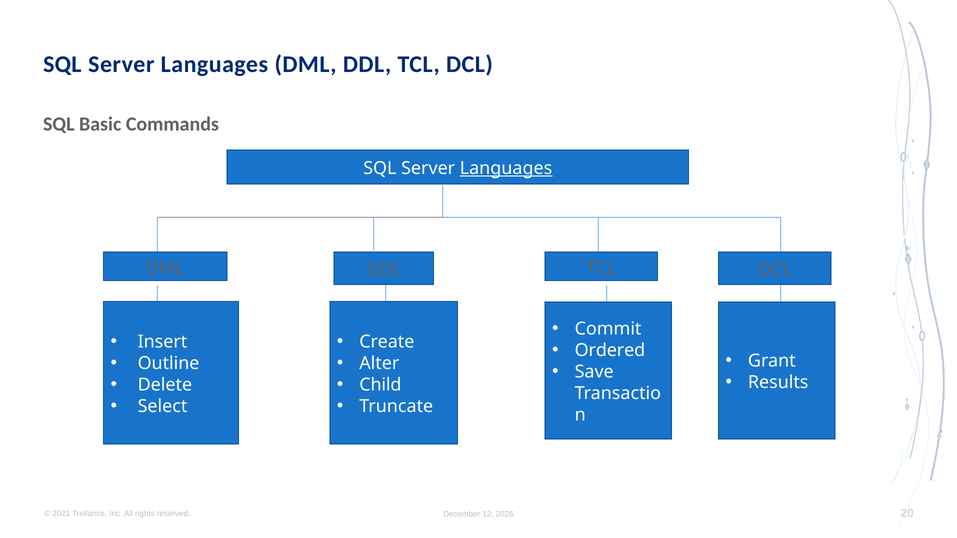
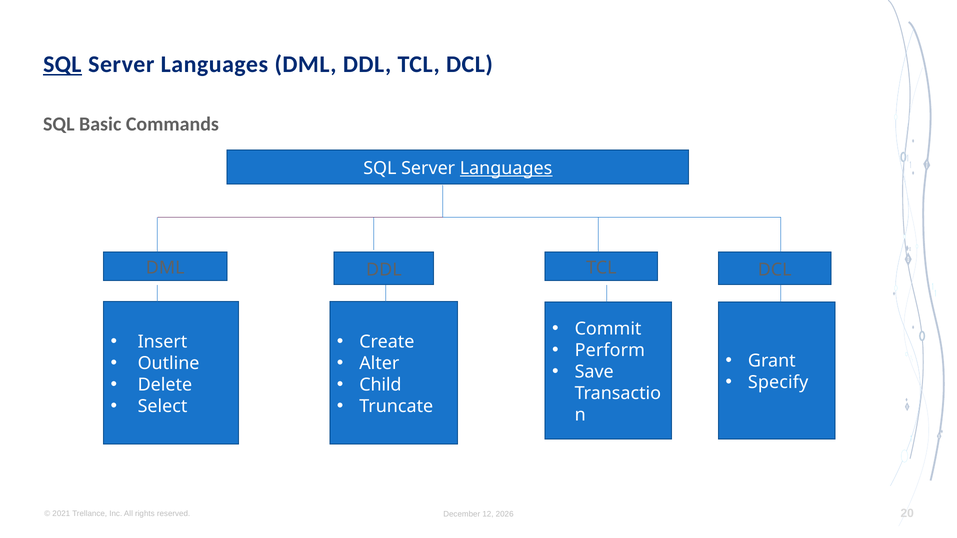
SQL at (62, 64) underline: none -> present
Ordered: Ordered -> Perform
Results: Results -> Specify
